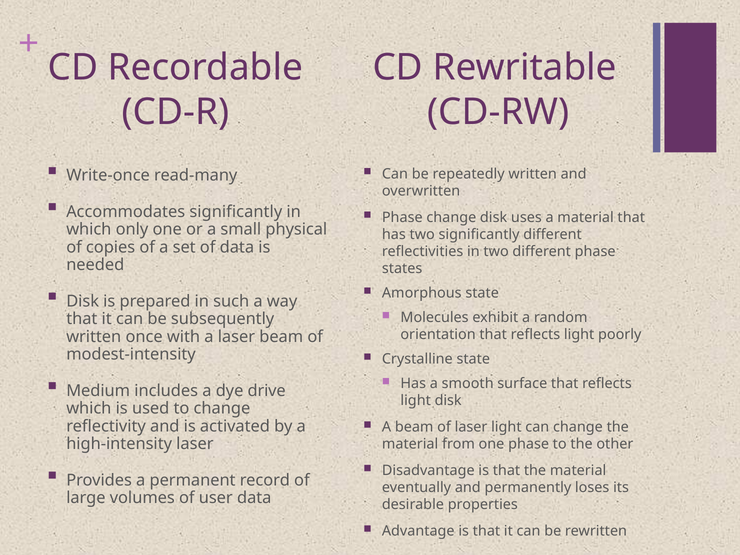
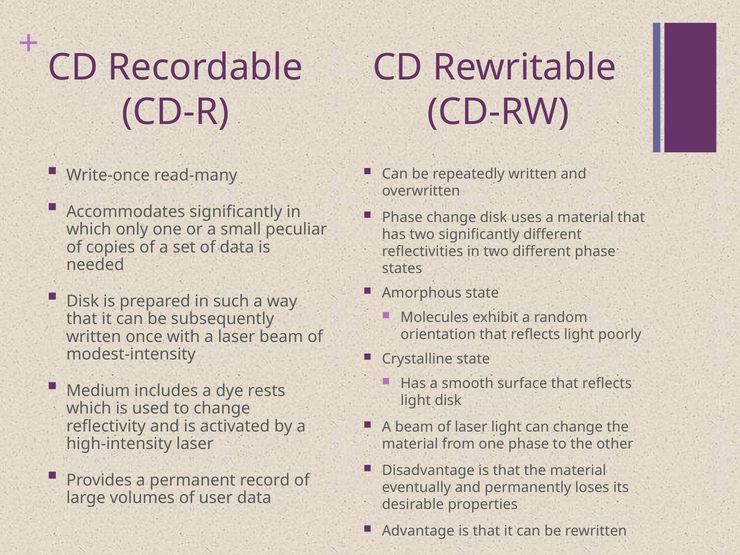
physical: physical -> peculiar
drive: drive -> rests
